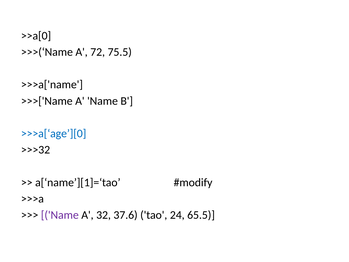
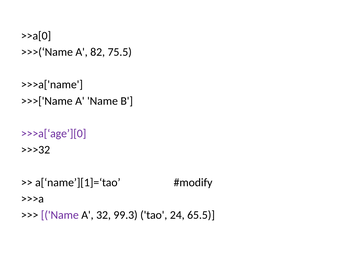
72: 72 -> 82
>>>a[‘age’][0 colour: blue -> purple
37.6: 37.6 -> 99.3
